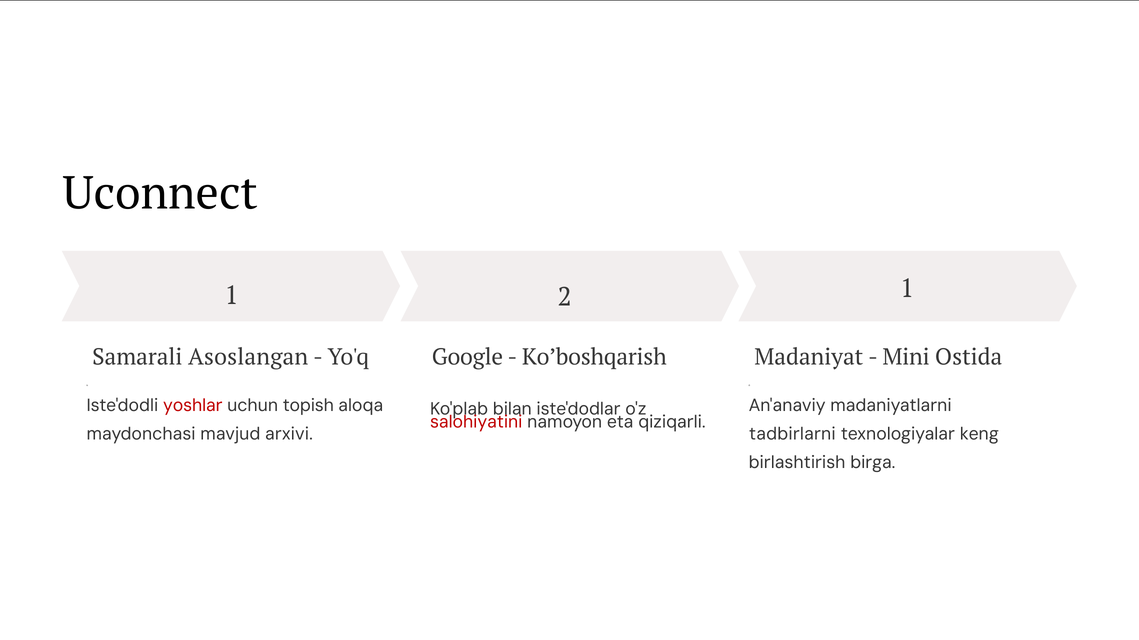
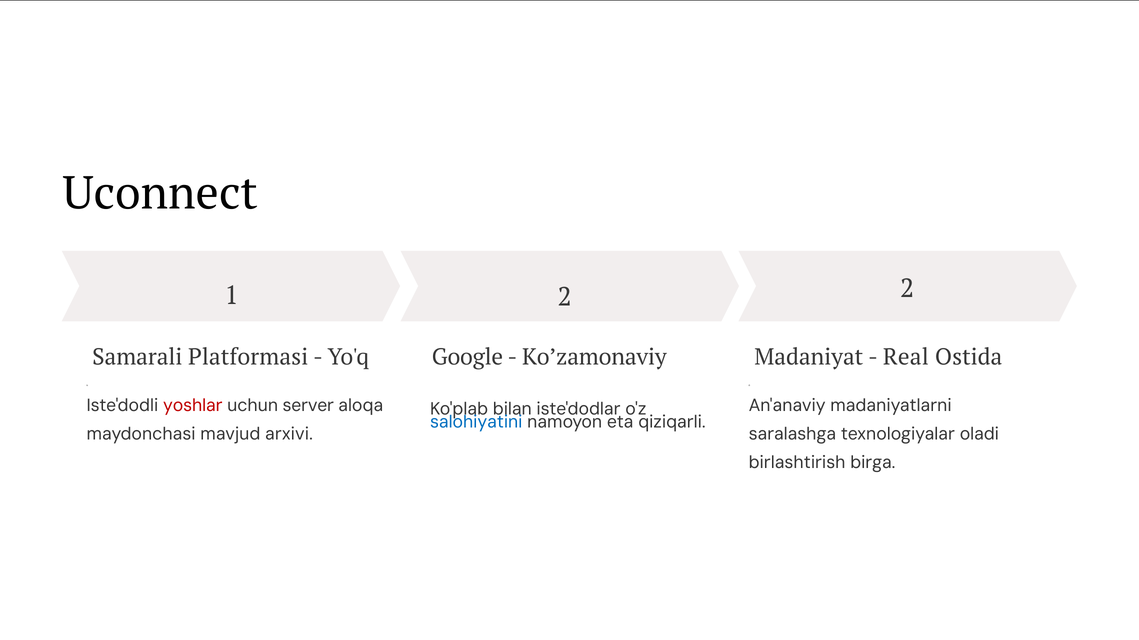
1 1: 1 -> 2
Asoslangan: Asoslangan -> Platformasi
Ko’boshqarish: Ko’boshqarish -> Ko’zamonaviy
Mini: Mini -> Real
topish: topish -> server
salohiyatini colour: red -> blue
tadbirlarni: tadbirlarni -> saralashga
keng: keng -> oladi
